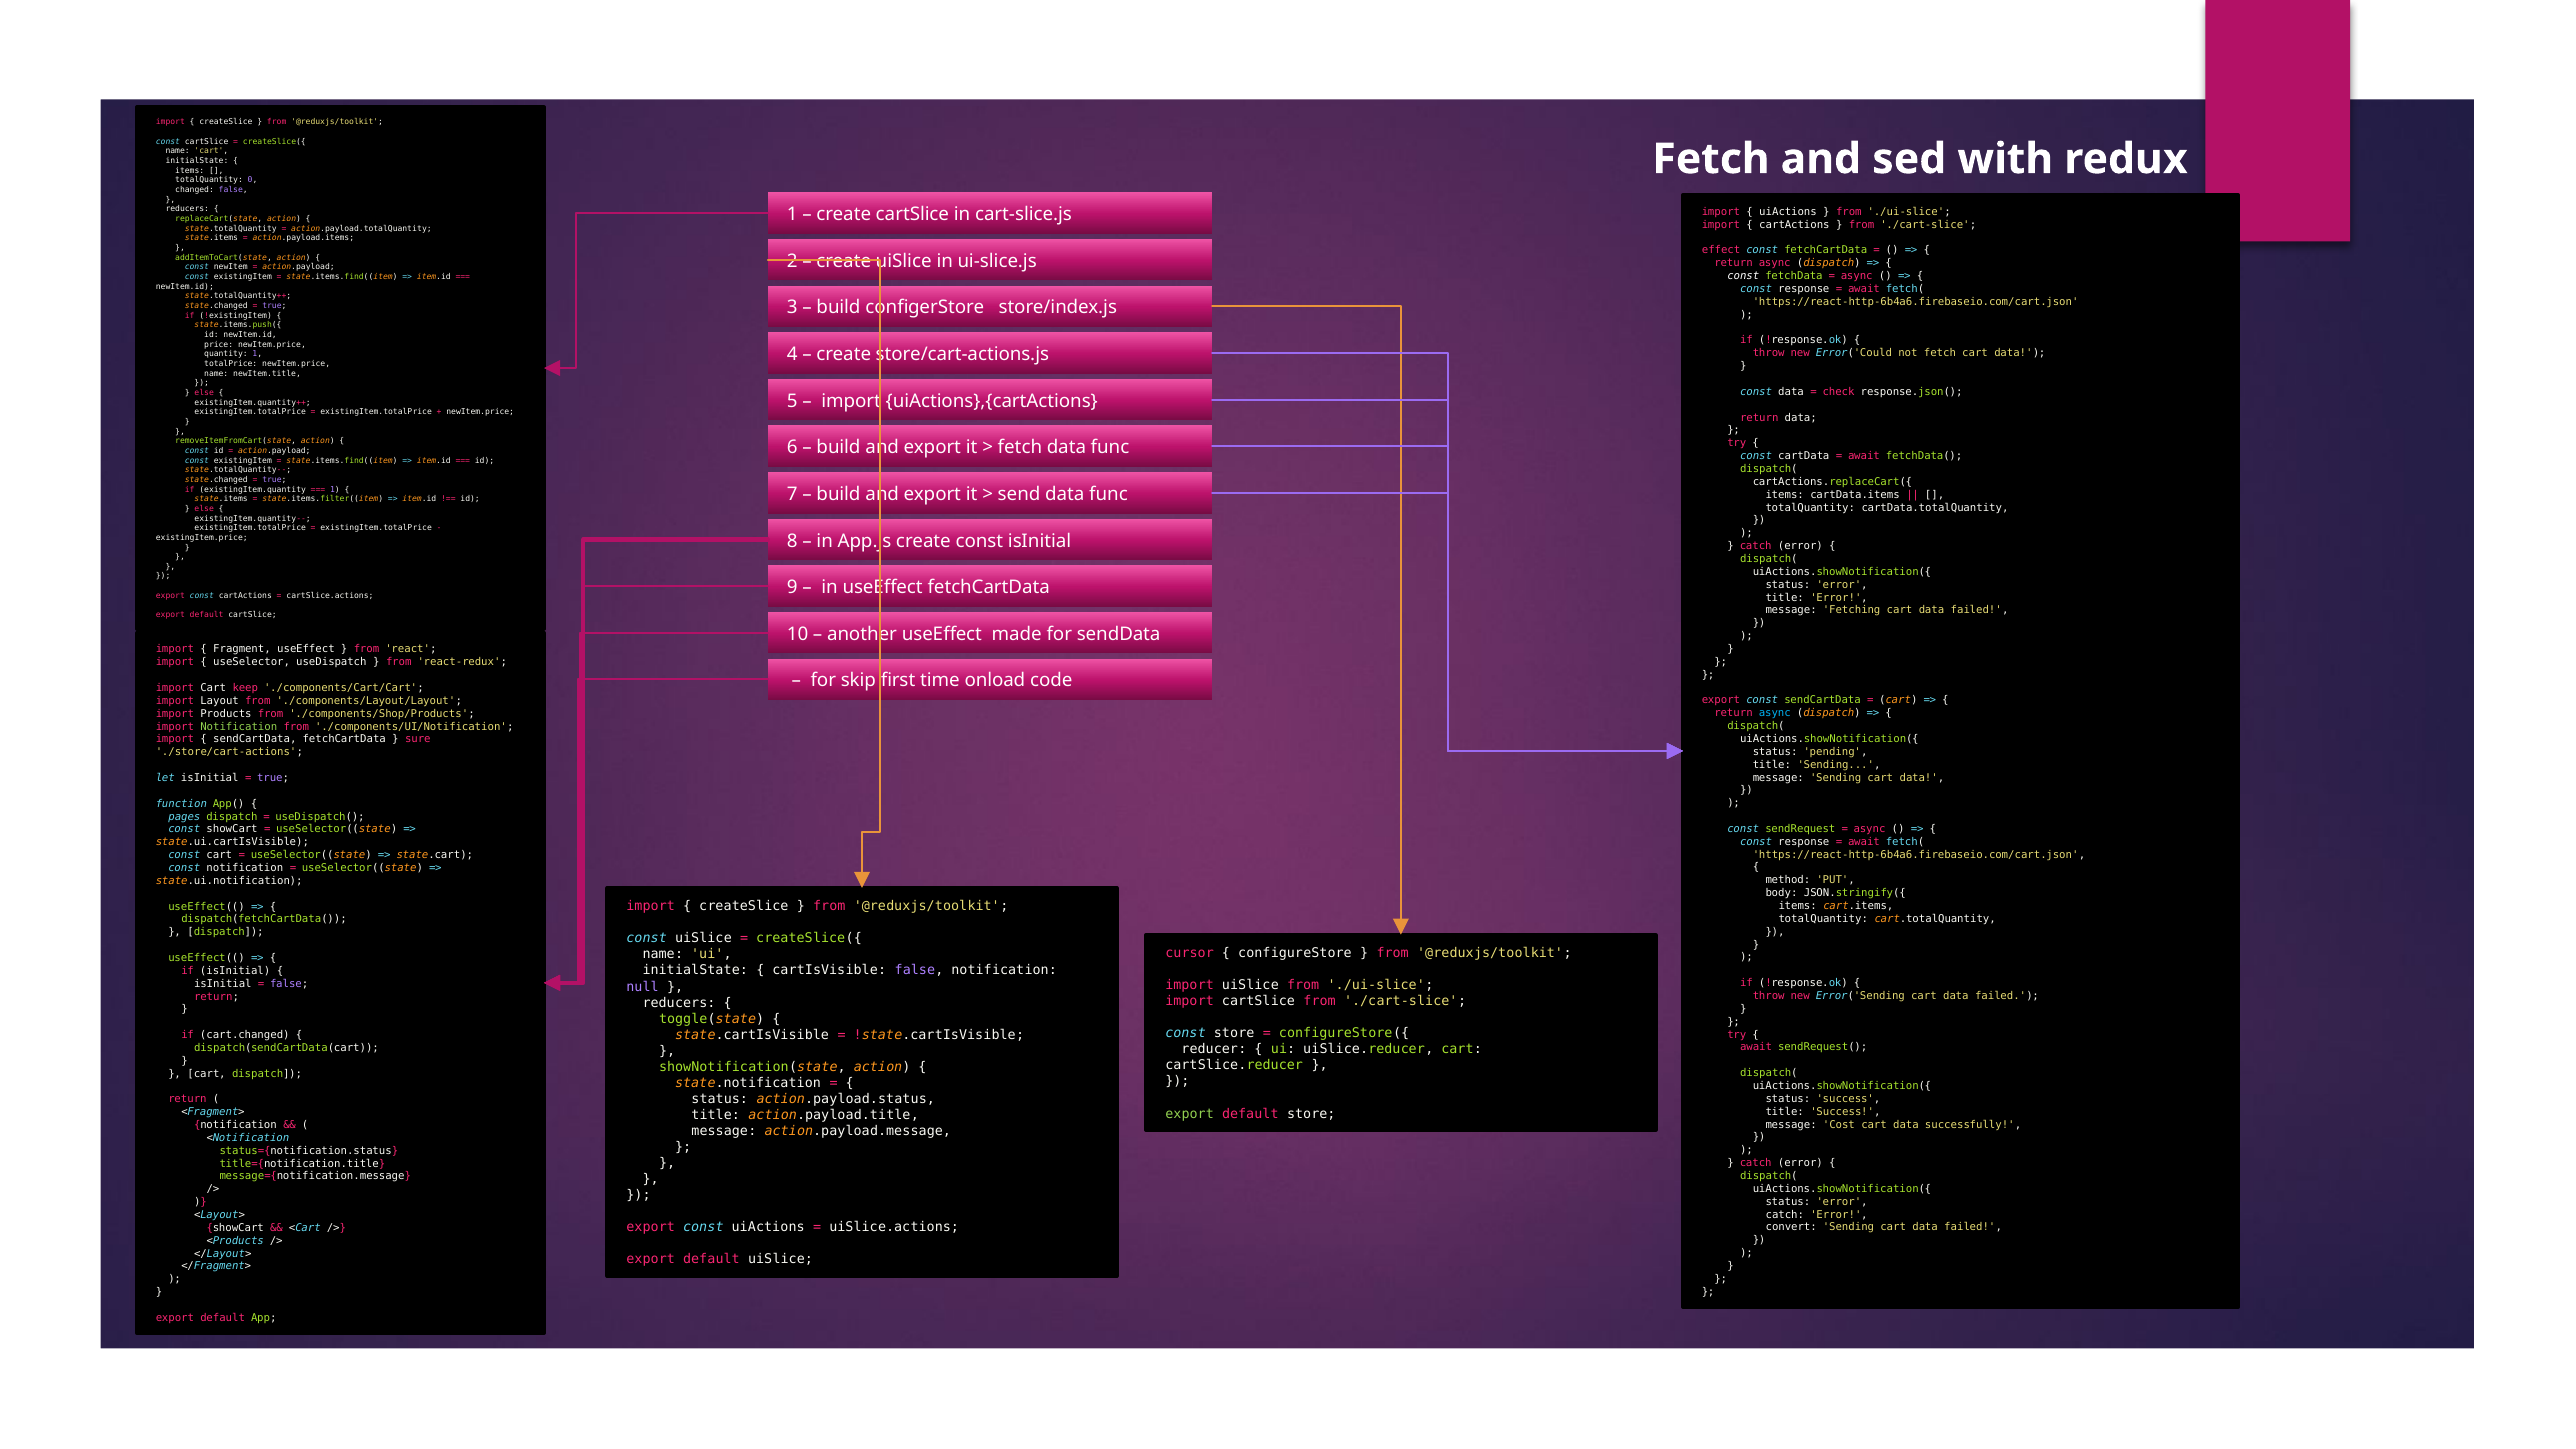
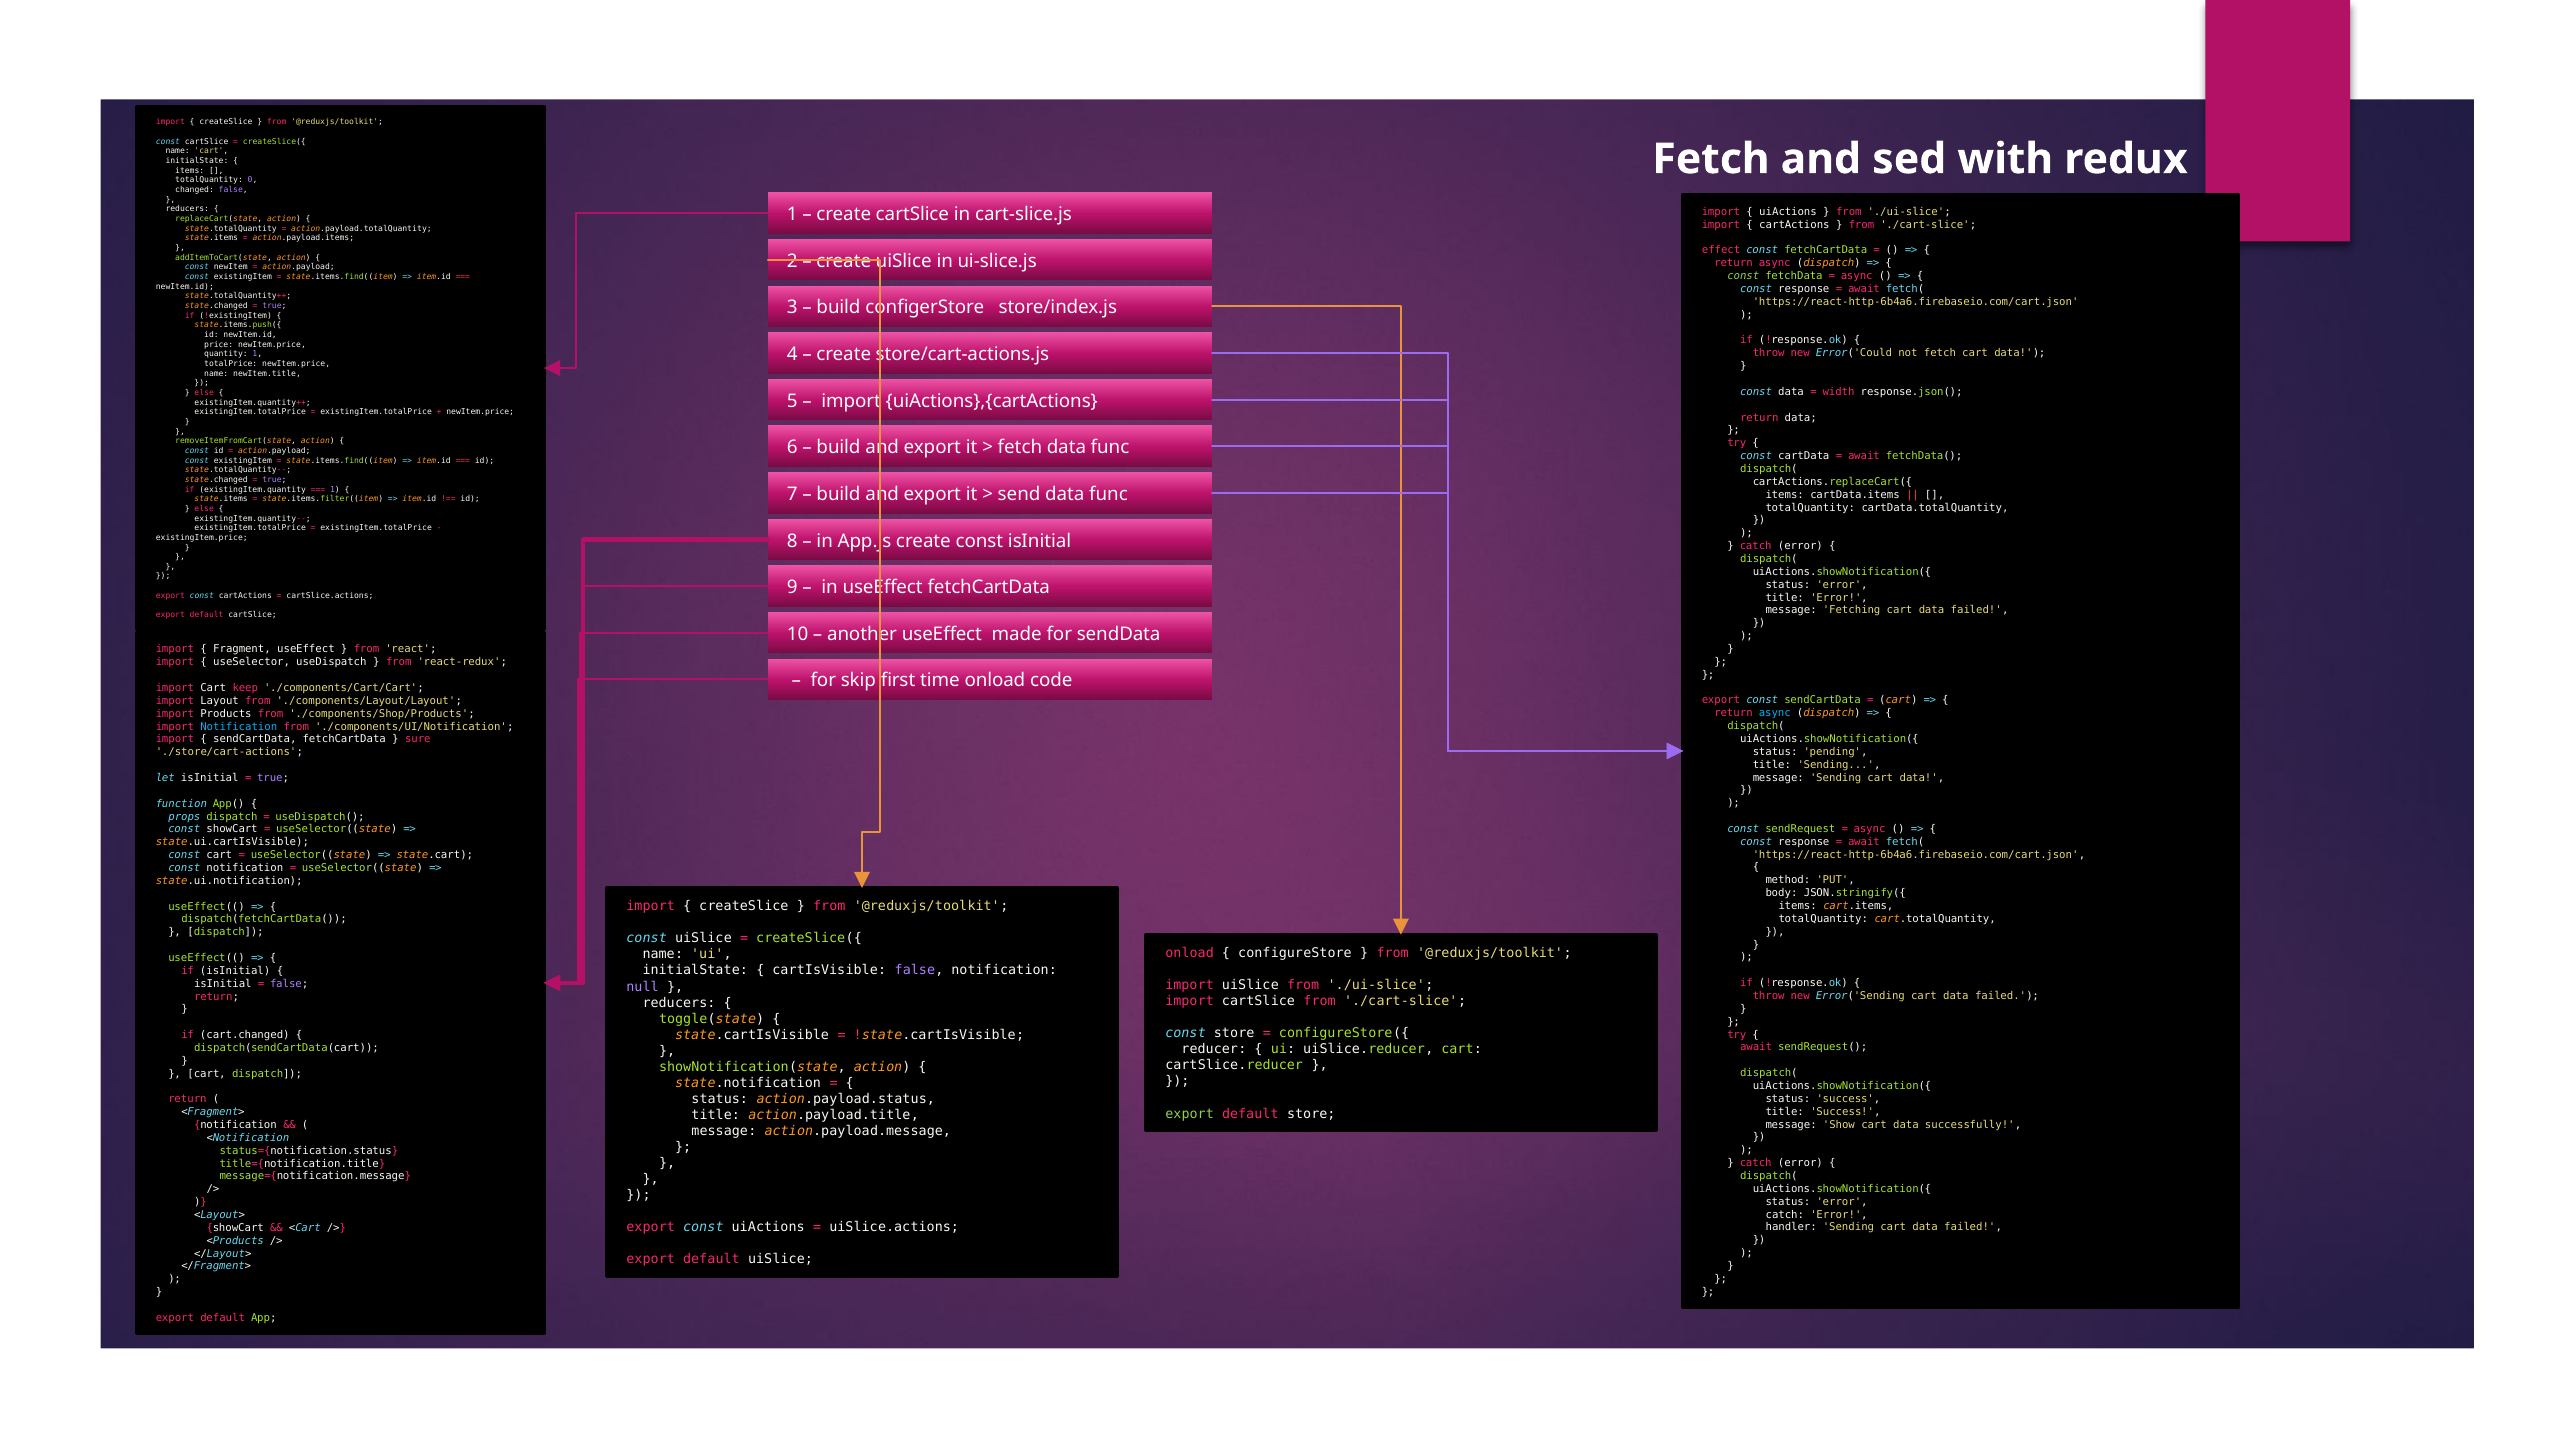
const at (1743, 276) colour: white -> light green
check: check -> width
Notification at (239, 727) colour: light green -> light blue
pages: pages -> props
cursor at (1190, 953): cursor -> onload
Cost: Cost -> Show
convert: convert -> handler
